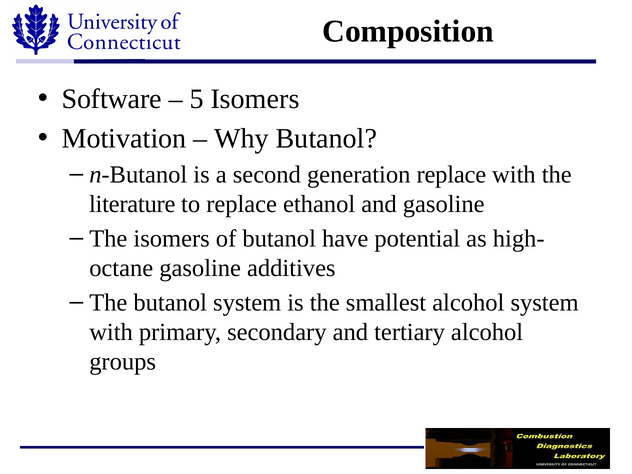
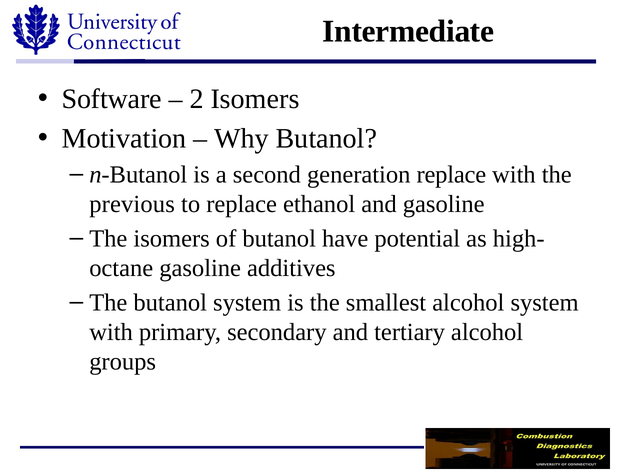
Composition: Composition -> Intermediate
5: 5 -> 2
literature: literature -> previous
